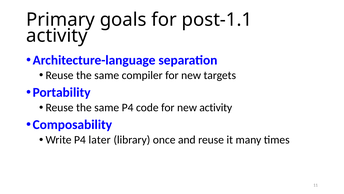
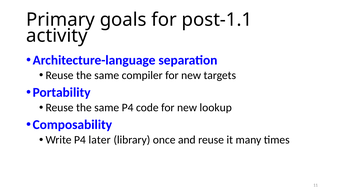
new activity: activity -> lookup
